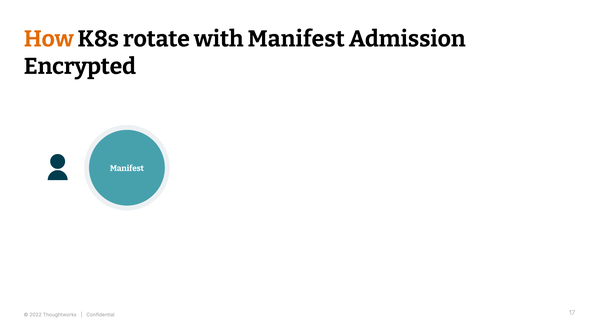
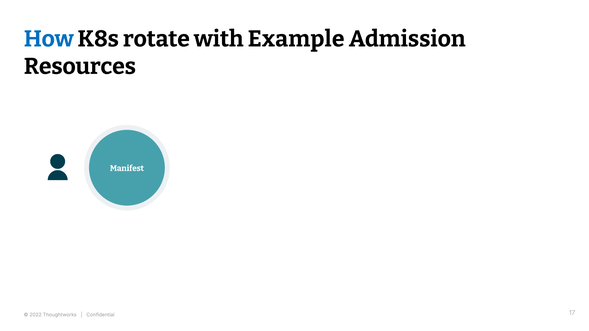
How colour: orange -> blue
with Manifest: Manifest -> Example
Encrypted: Encrypted -> Resources
